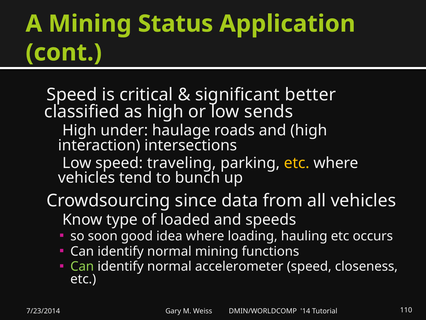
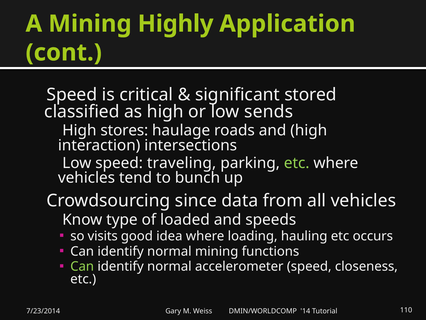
Status: Status -> Highly
better: better -> stored
under: under -> stores
etc at (297, 163) colour: yellow -> light green
soon: soon -> visits
